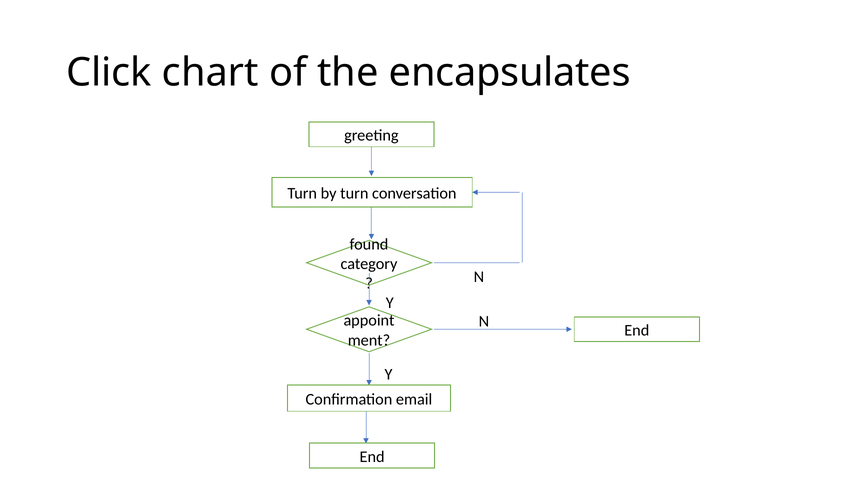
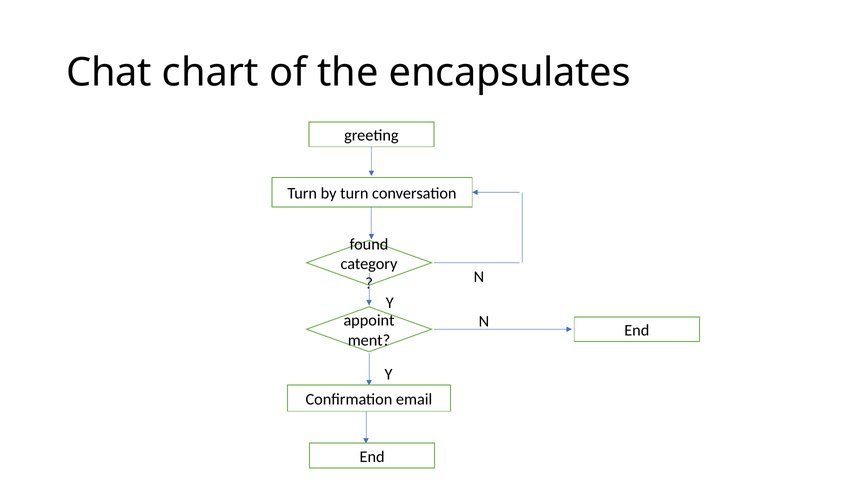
Click: Click -> Chat
